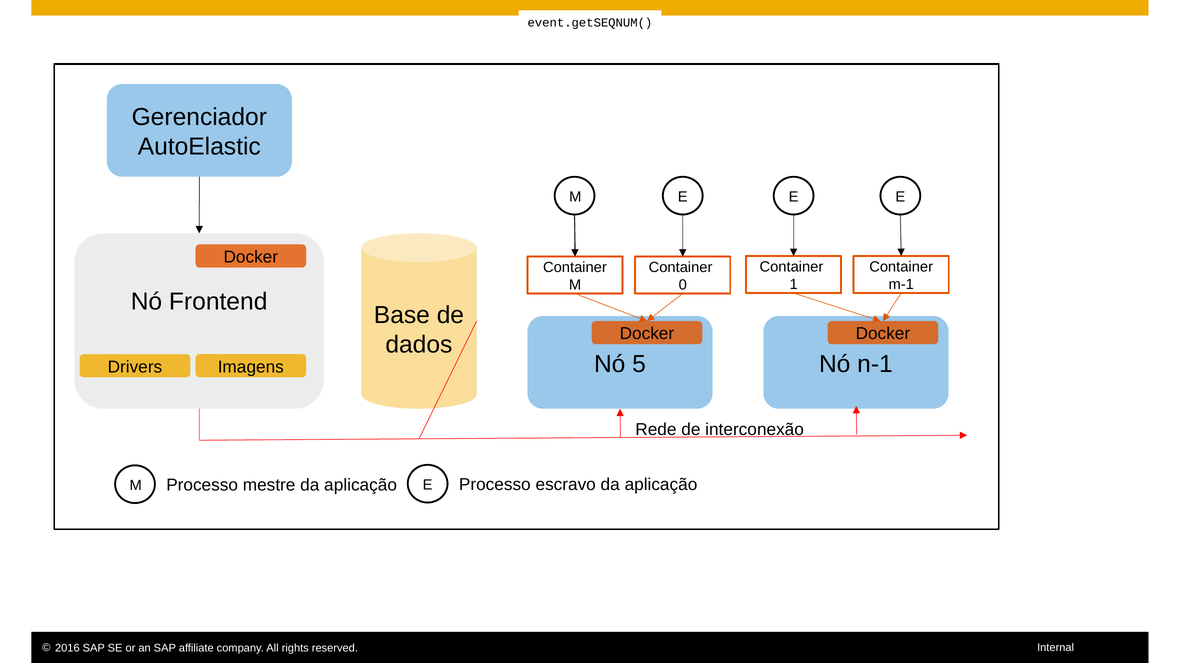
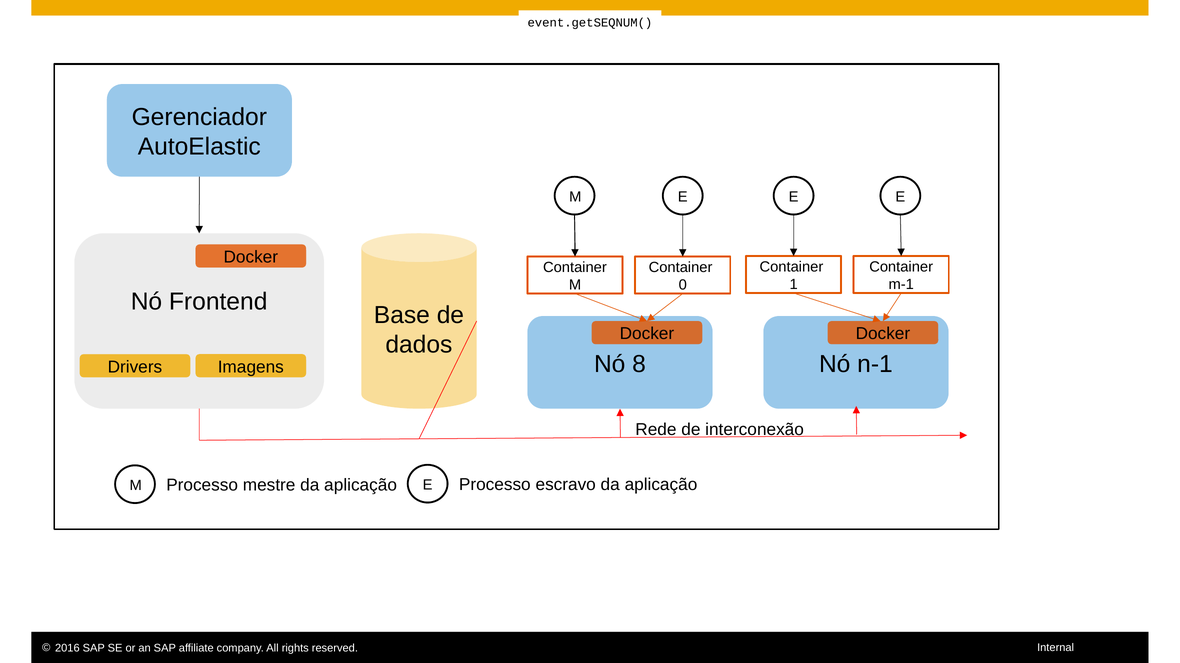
5: 5 -> 8
